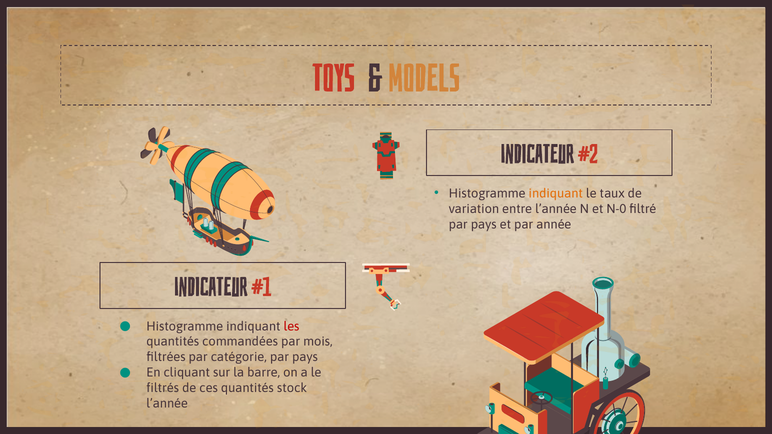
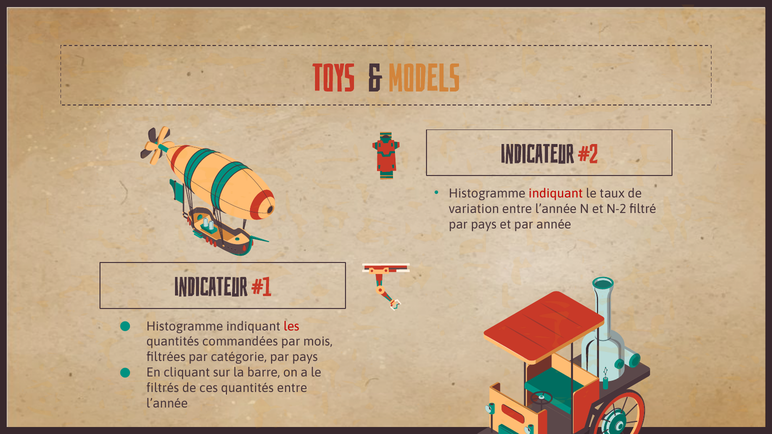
indiquant at (556, 194) colour: orange -> red
N-0: N-0 -> N-2
quantités stock: stock -> entre
